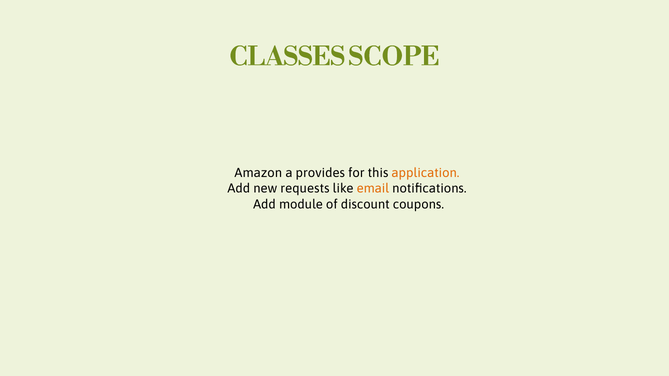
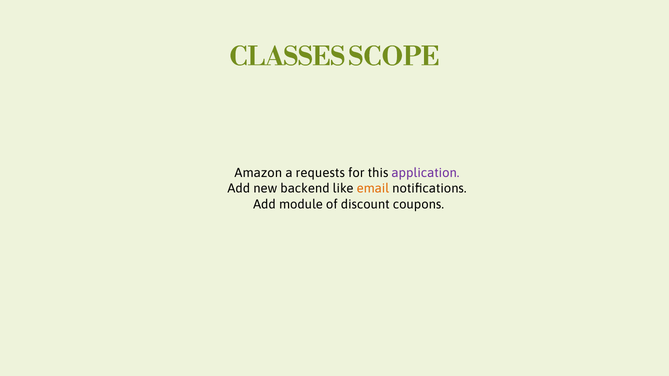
provides: provides -> requests
application colour: orange -> purple
requests: requests -> backend
